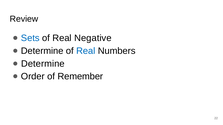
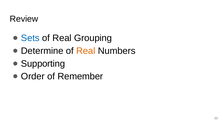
Negative: Negative -> Grouping
Real at (86, 51) colour: blue -> orange
Determine at (43, 64): Determine -> Supporting
